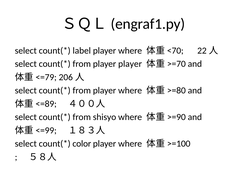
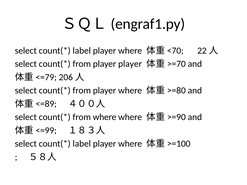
from shisyo: shisyo -> where
color at (82, 144): color -> label
